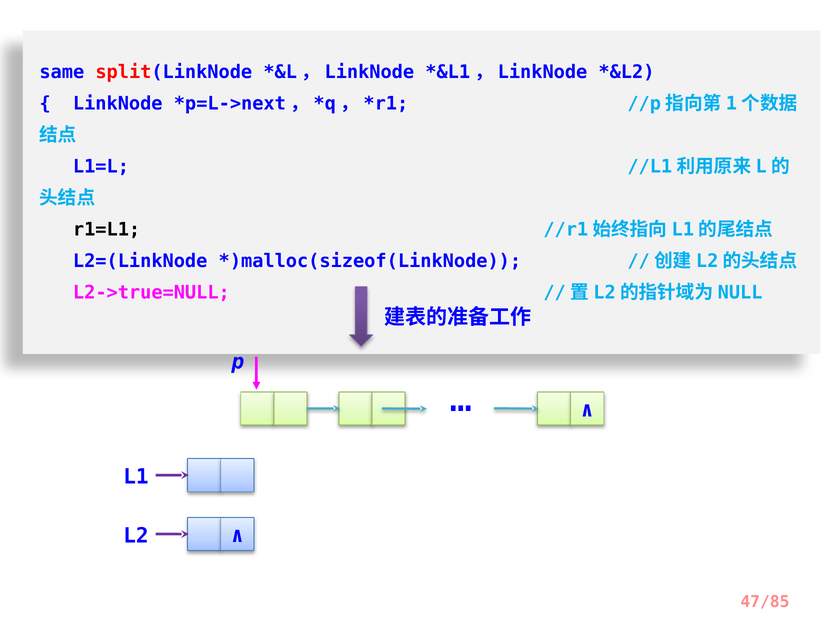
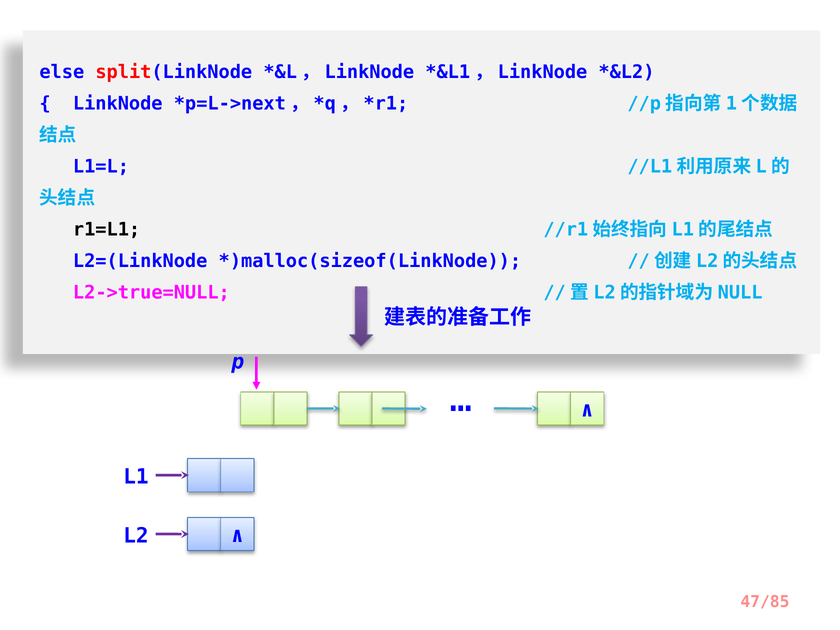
same: same -> else
